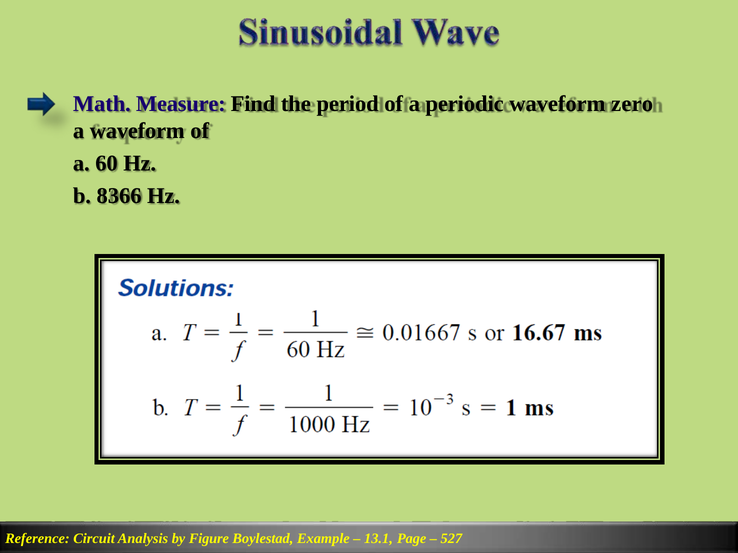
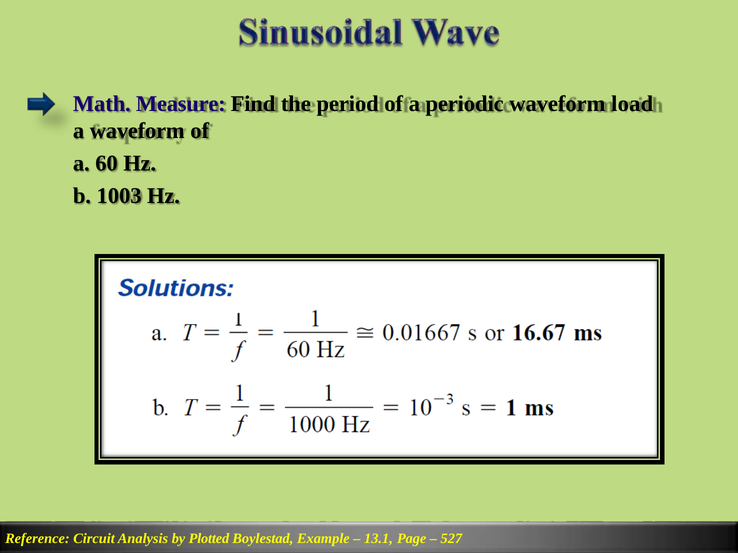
zero: zero -> load
8366: 8366 -> 1003
Figure: Figure -> Plotted
